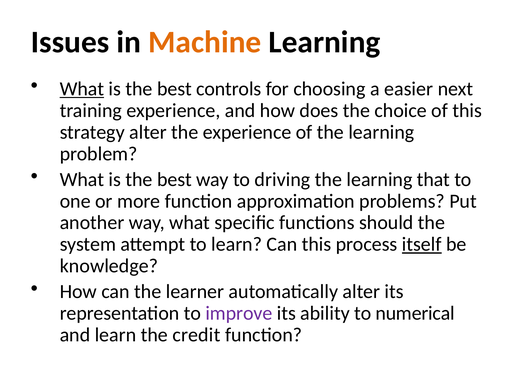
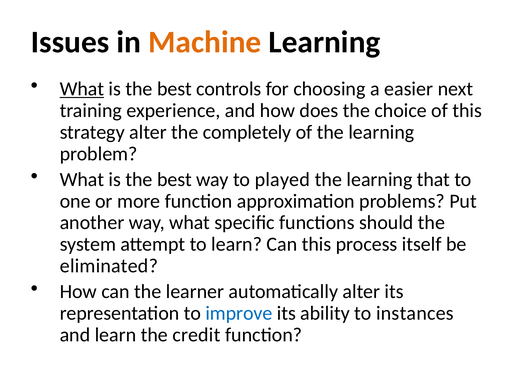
the experience: experience -> completely
driving: driving -> played
itself underline: present -> none
knowledge: knowledge -> eliminated
improve colour: purple -> blue
numerical: numerical -> instances
